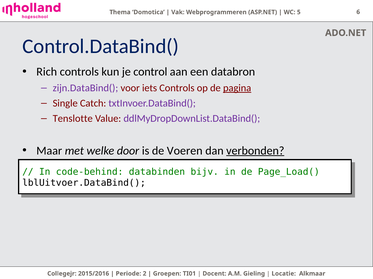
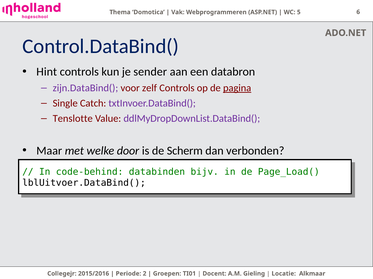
Rich: Rich -> Hint
control: control -> sender
iets: iets -> zelf
Voeren: Voeren -> Scherm
verbonden underline: present -> none
